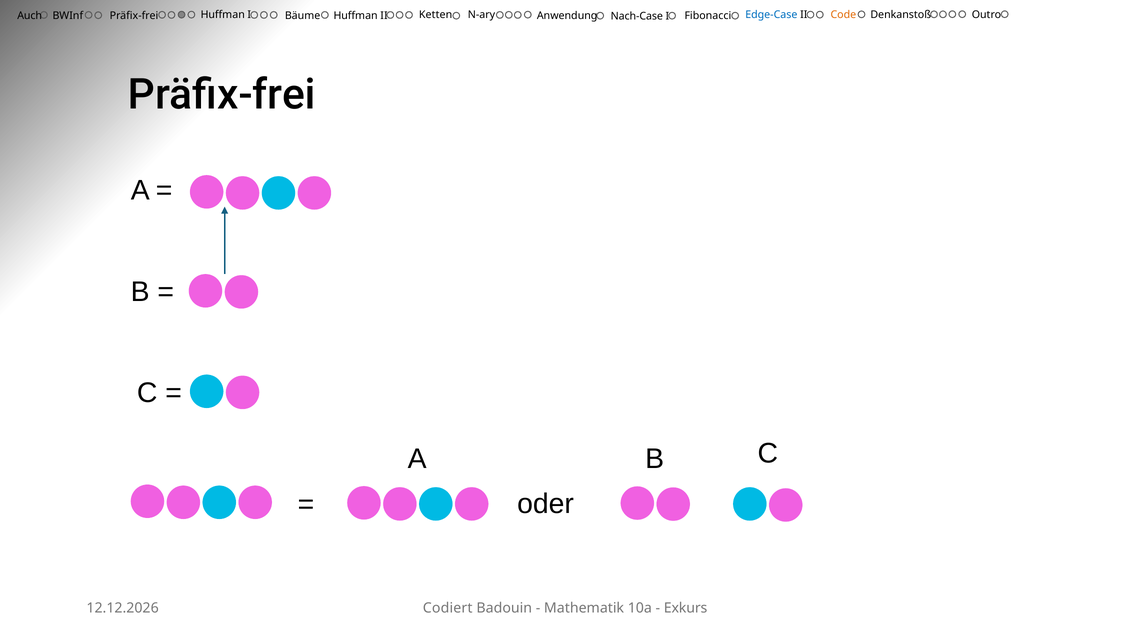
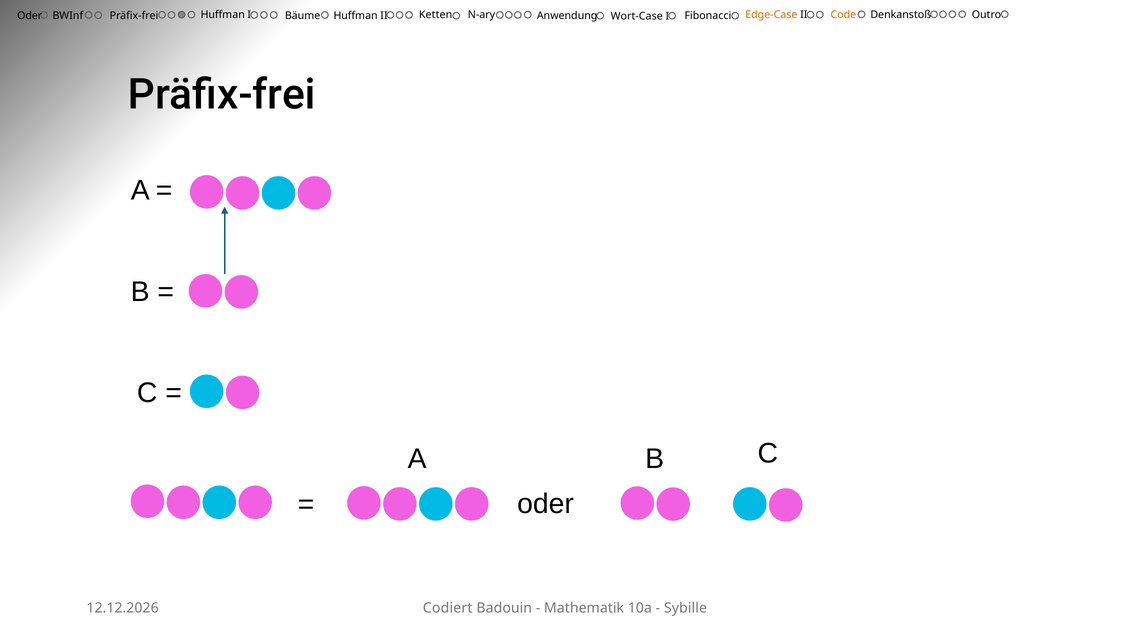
Auch at (30, 16): Auch -> Oder
Nach-Case: Nach-Case -> Wort-Case
Edge-Case colour: blue -> orange
Exkurs: Exkurs -> Sybille
